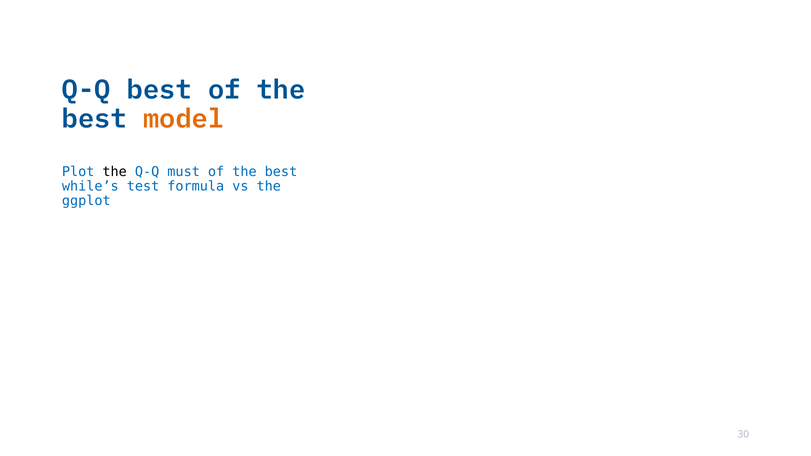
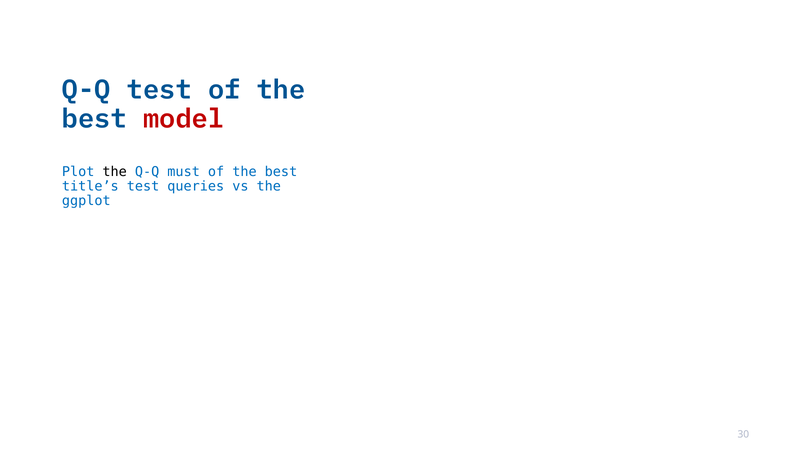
Q-Q best: best -> test
model colour: orange -> red
while’s: while’s -> title’s
formula: formula -> queries
